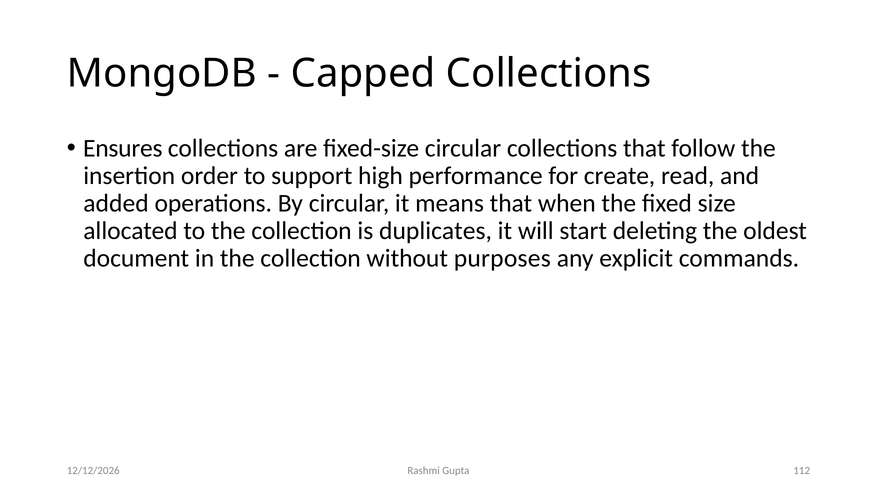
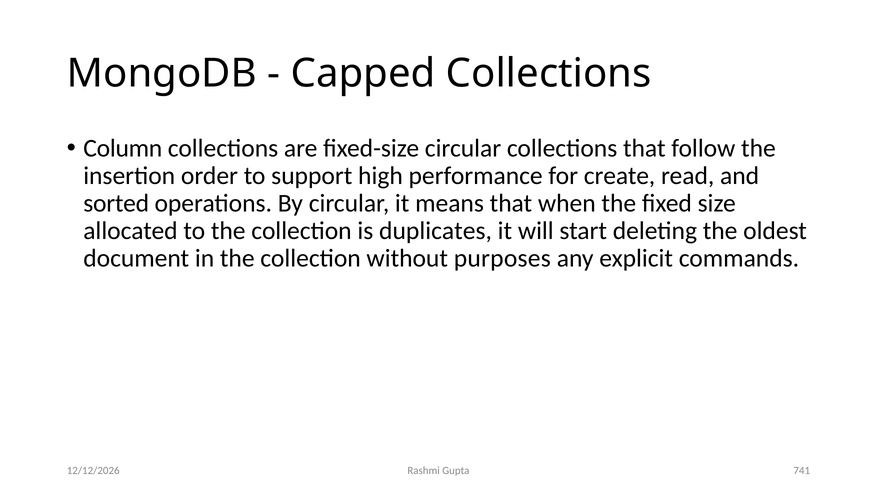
Ensures: Ensures -> Column
added: added -> sorted
112: 112 -> 741
